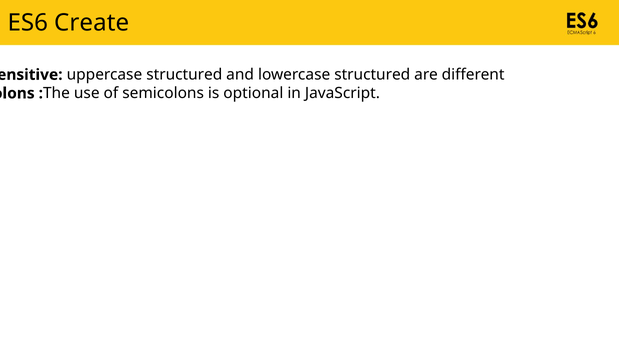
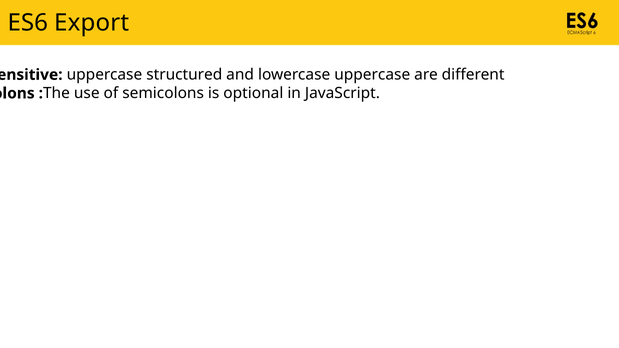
Create: Create -> Export
lowercase structured: structured -> uppercase
